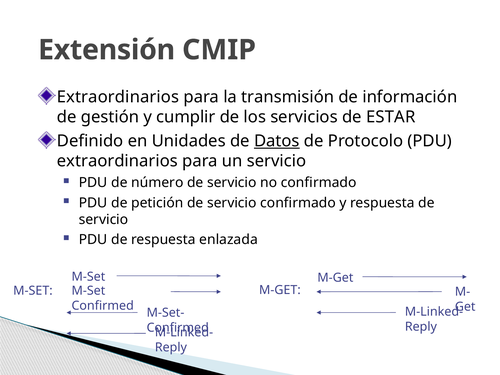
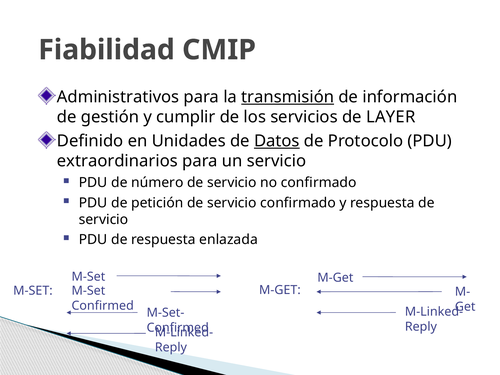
Extensión: Extensión -> Fiabilidad
Extraordinarios at (118, 97): Extraordinarios -> Administrativos
transmisión underline: none -> present
ESTAR: ESTAR -> LAYER
